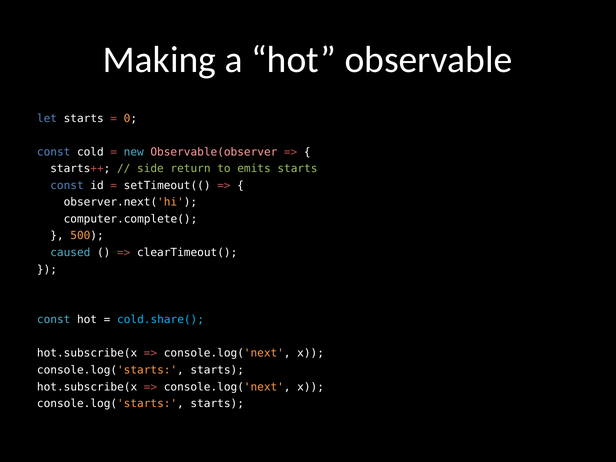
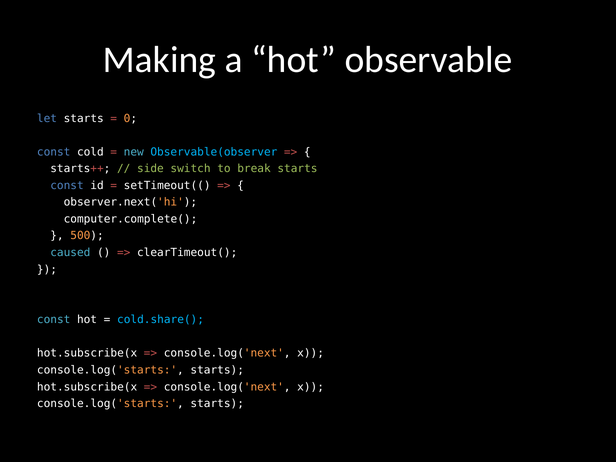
Observable(observer colour: pink -> light blue
return: return -> switch
emits: emits -> break
